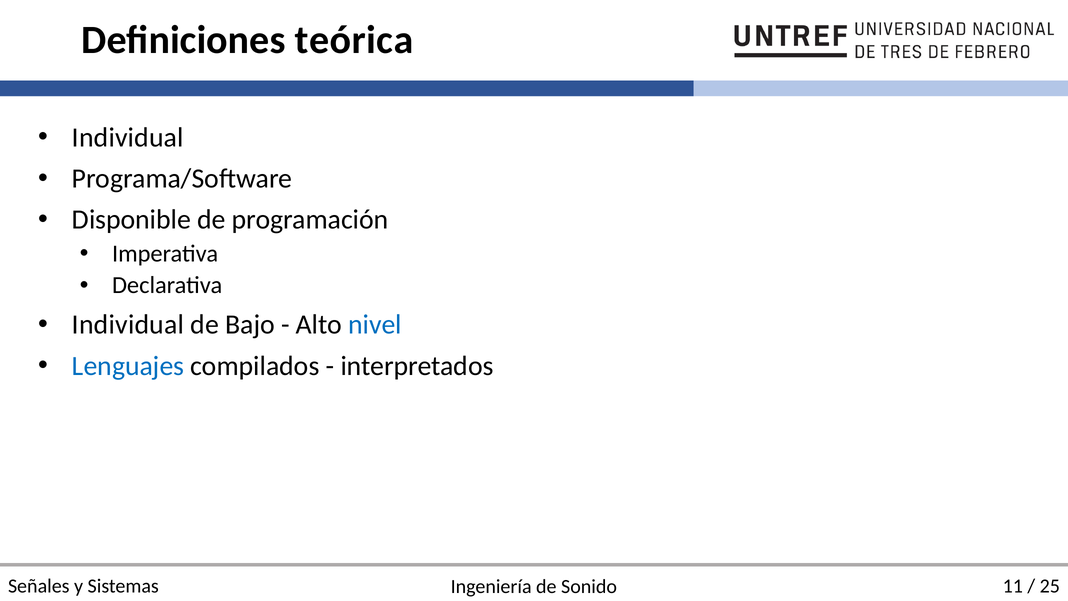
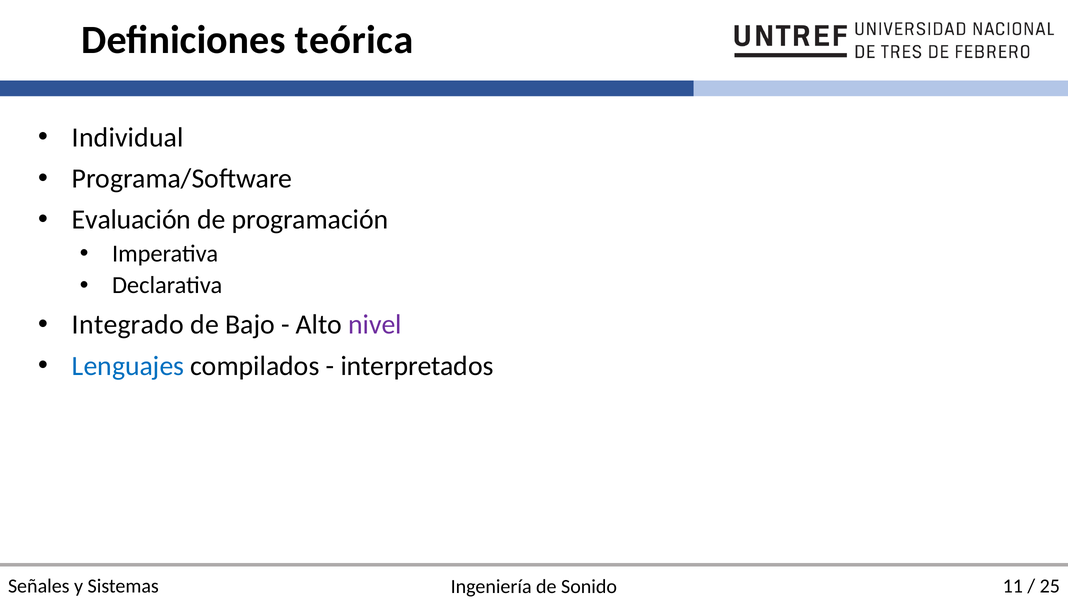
Disponible: Disponible -> Evaluación
Individual at (128, 325): Individual -> Integrado
nivel colour: blue -> purple
